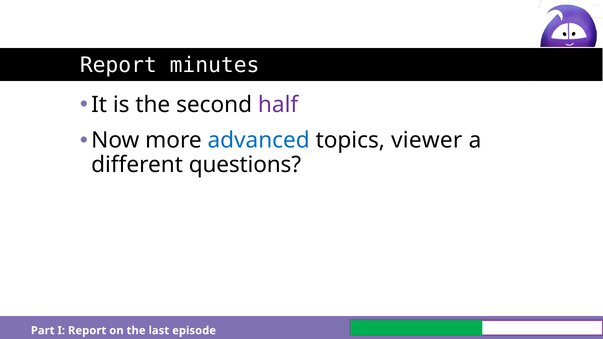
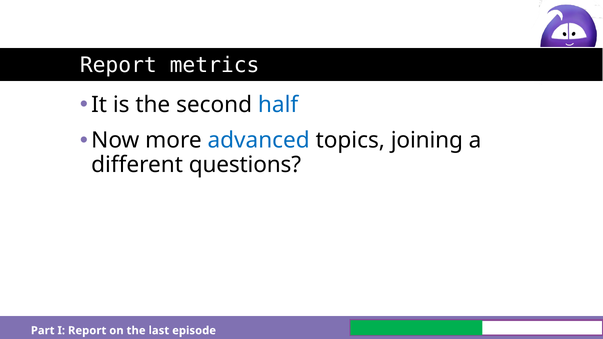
minutes: minutes -> metrics
half colour: purple -> blue
viewer: viewer -> joining
